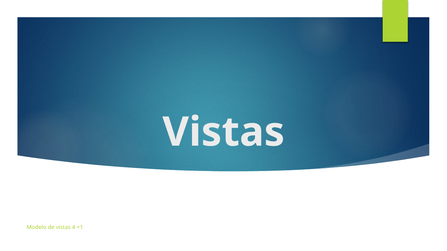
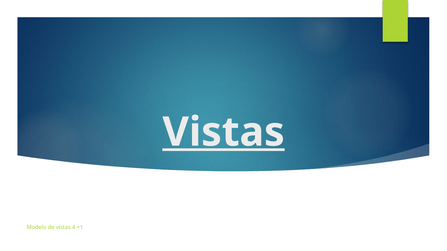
Vistas at (224, 132) underline: none -> present
